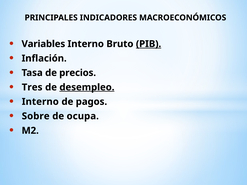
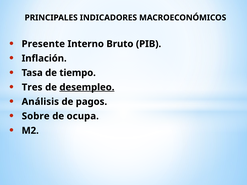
Variables: Variables -> Presente
PIB underline: present -> none
precios: precios -> tiempo
Interno at (40, 102): Interno -> Análisis
